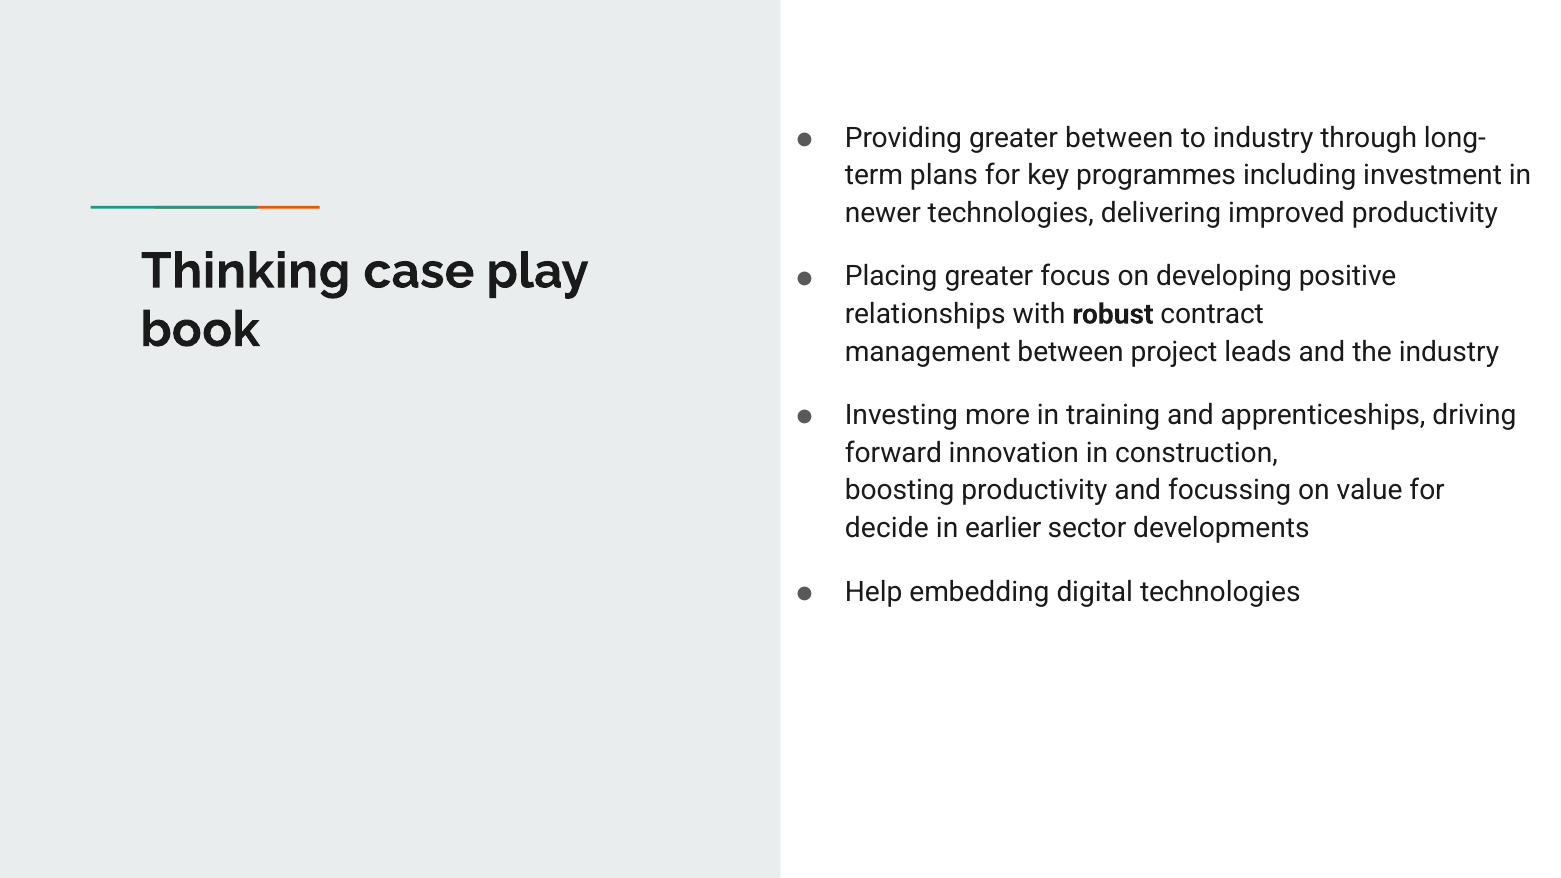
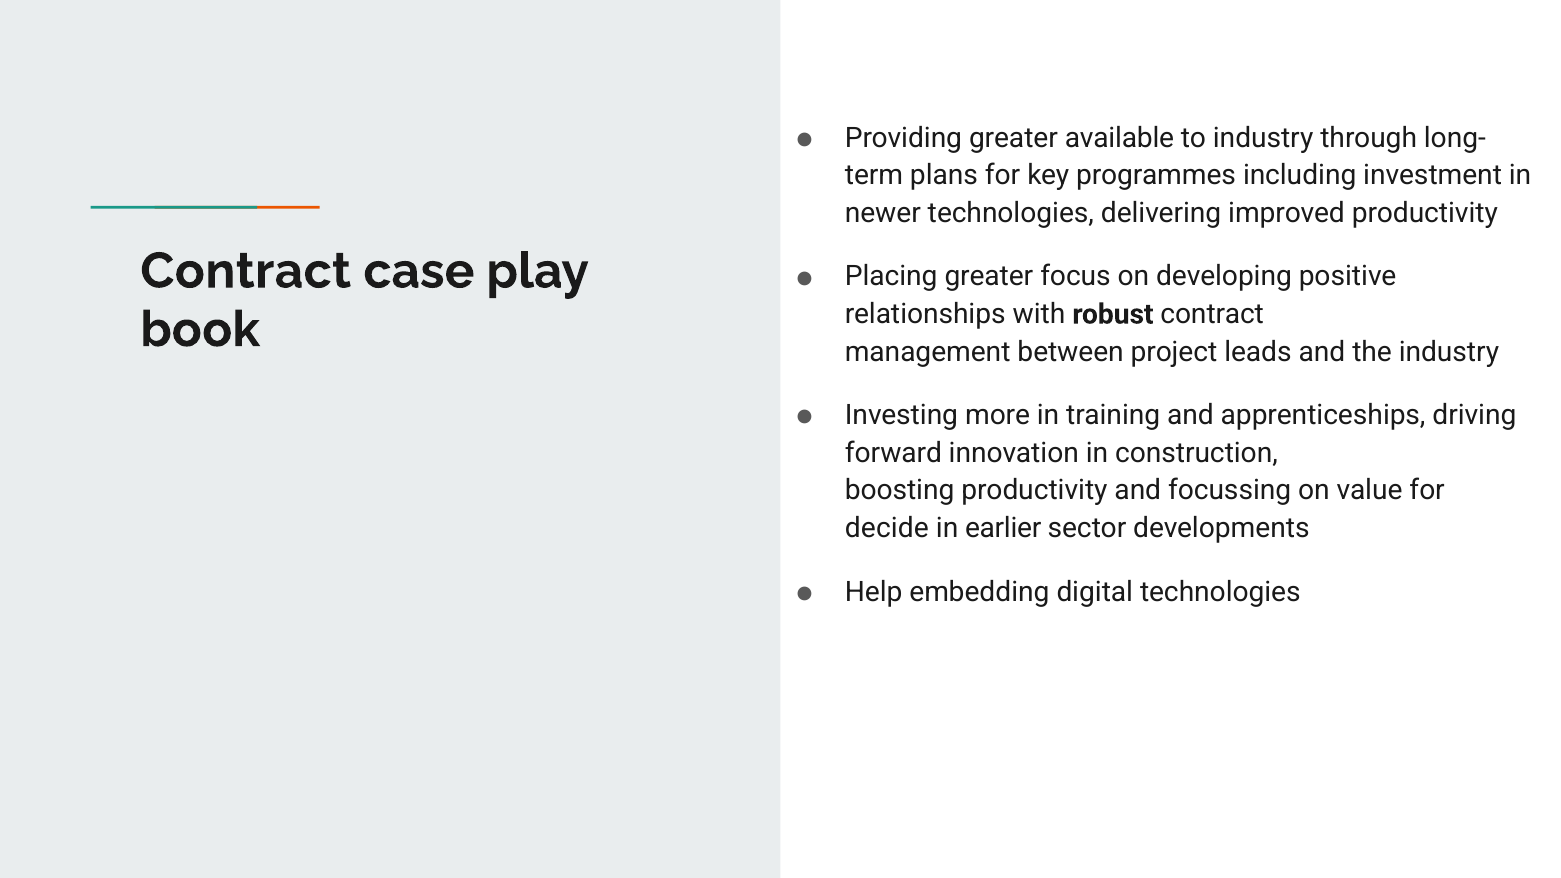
greater between: between -> available
Thinking at (246, 271): Thinking -> Contract
